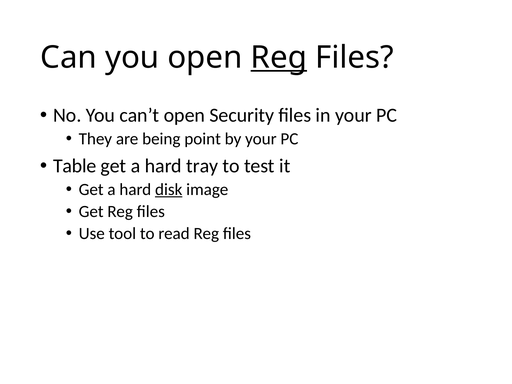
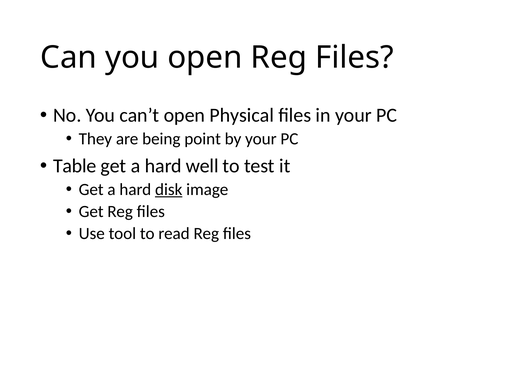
Reg at (279, 57) underline: present -> none
Security: Security -> Physical
tray: tray -> well
